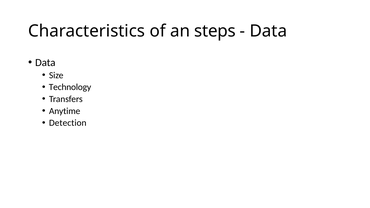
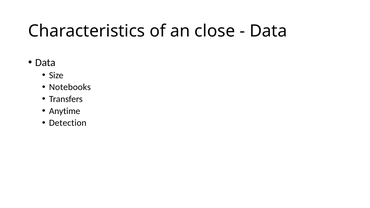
steps: steps -> close
Technology: Technology -> Notebooks
